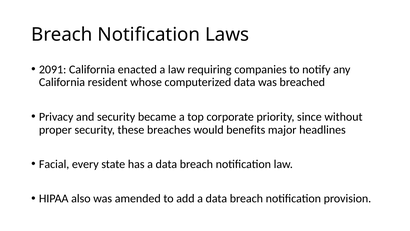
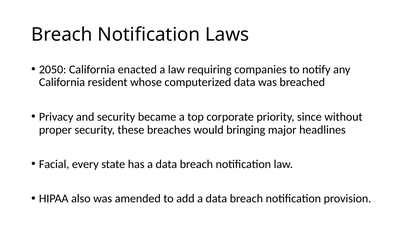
2091: 2091 -> 2050
benefits: benefits -> bringing
